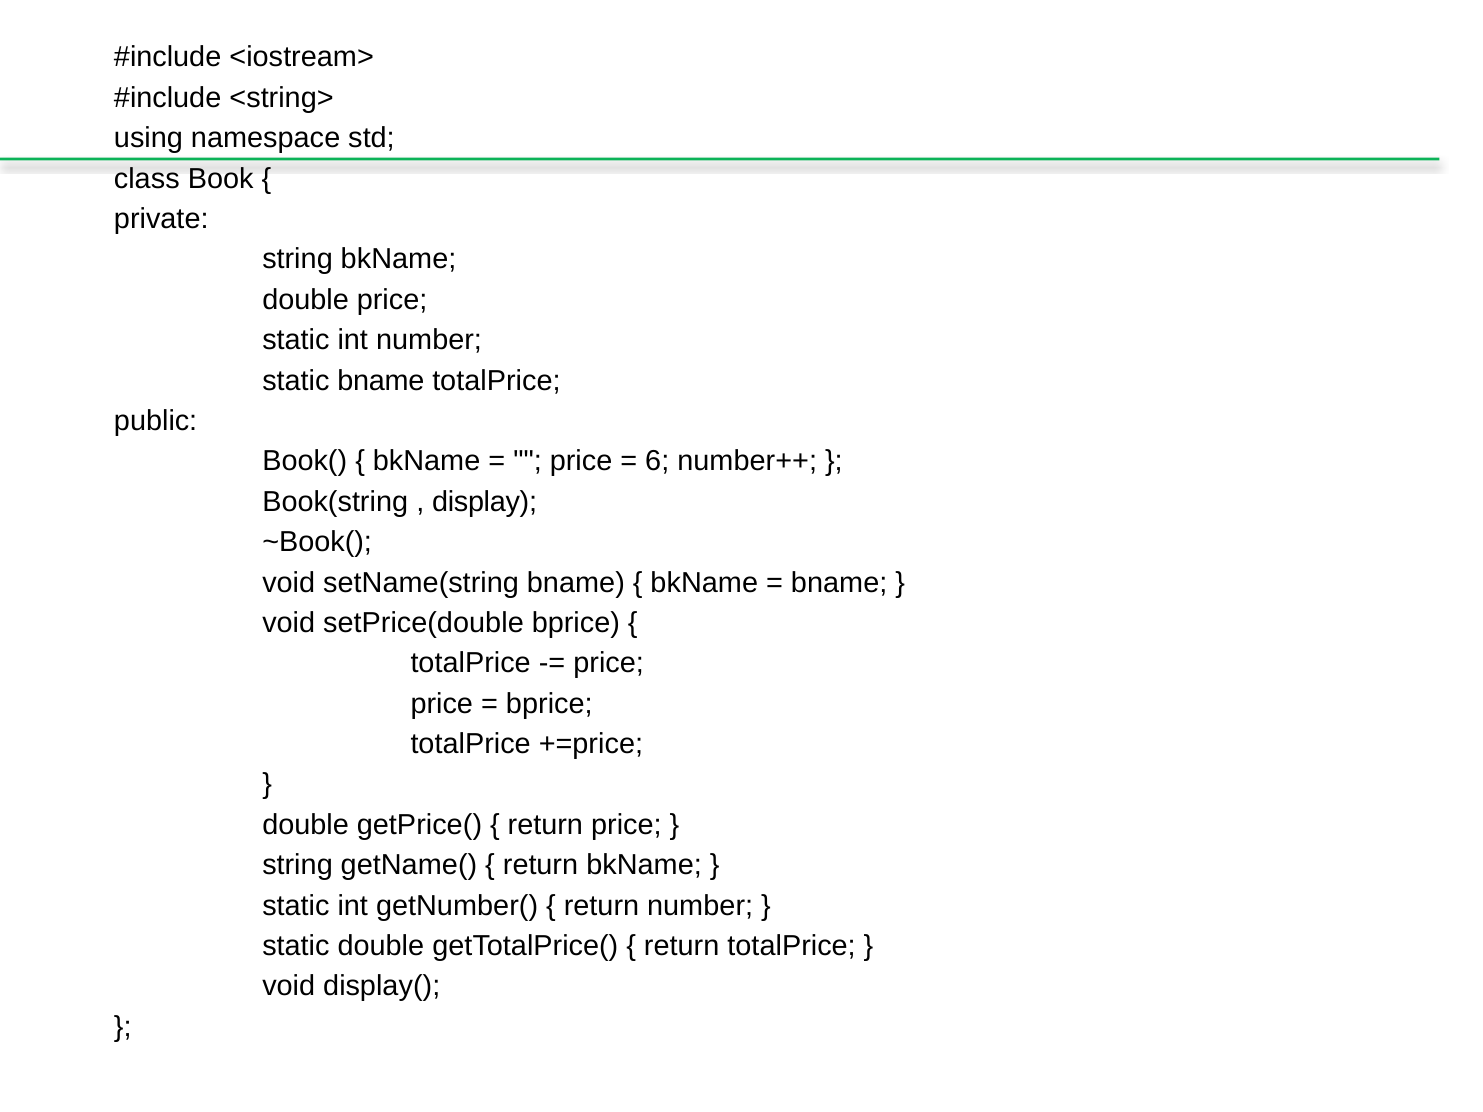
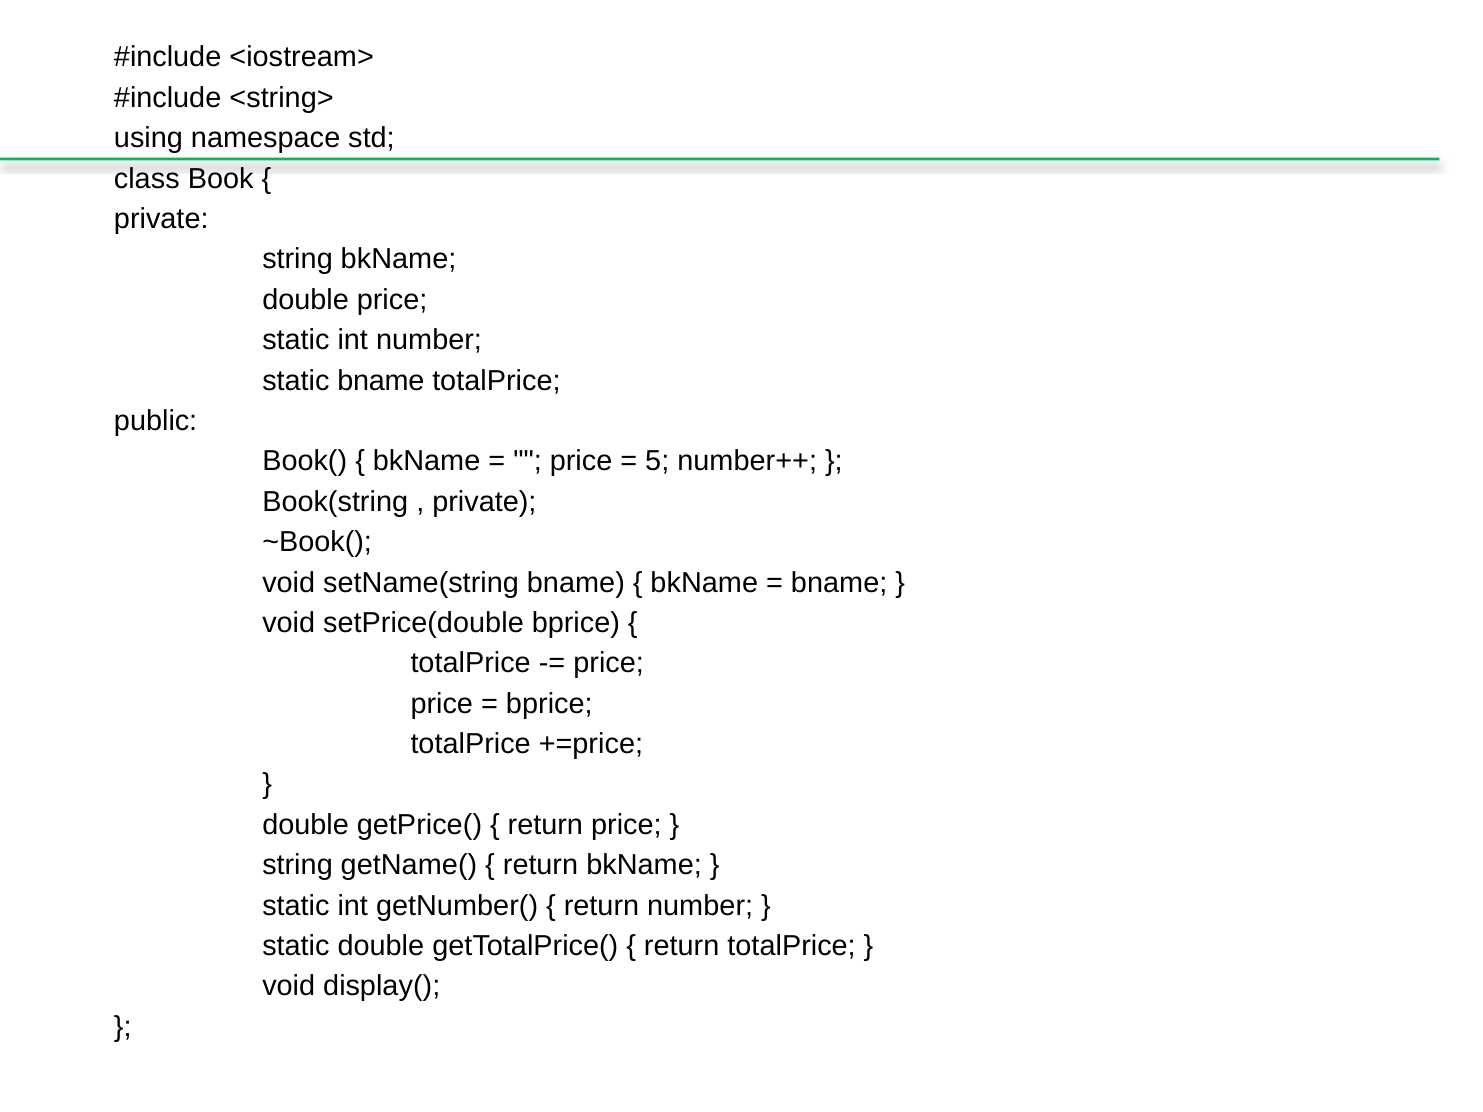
6: 6 -> 5
display at (485, 502): display -> private
